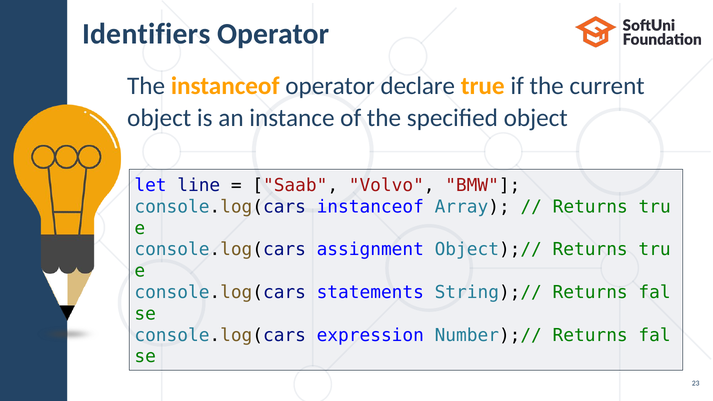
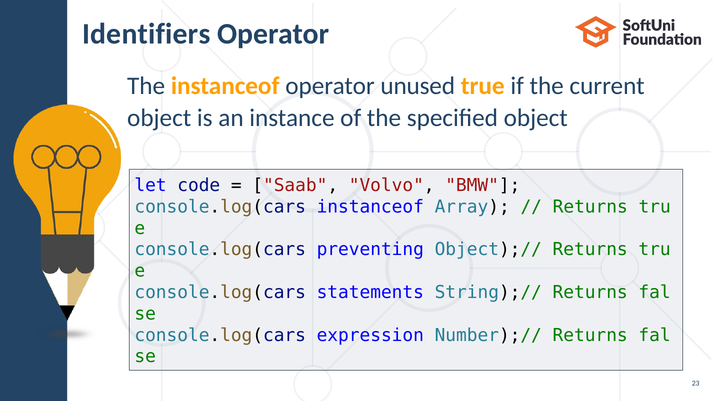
declare: declare -> unused
line: line -> code
assignment: assignment -> preventing
